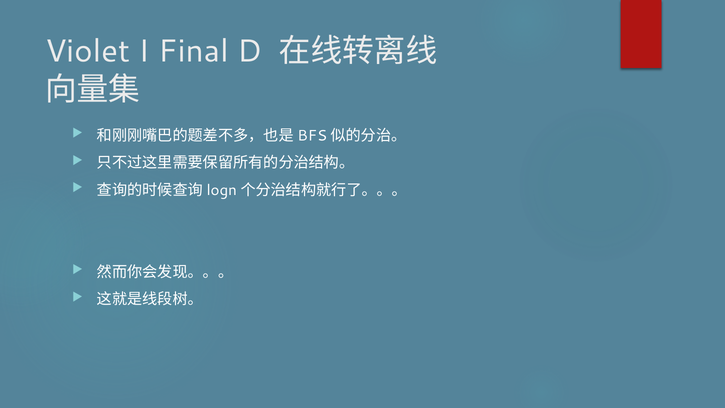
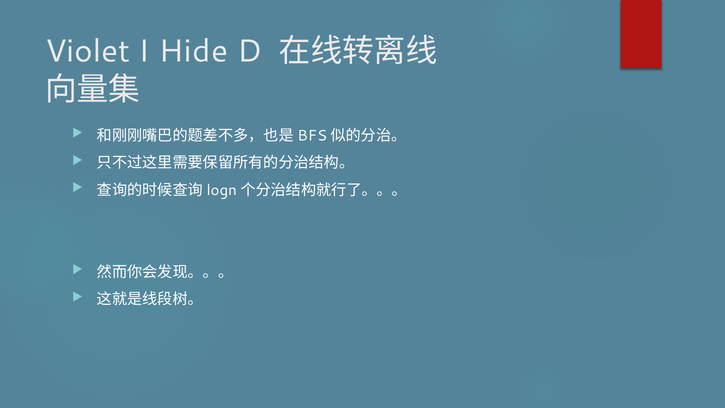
Final: Final -> Hide
